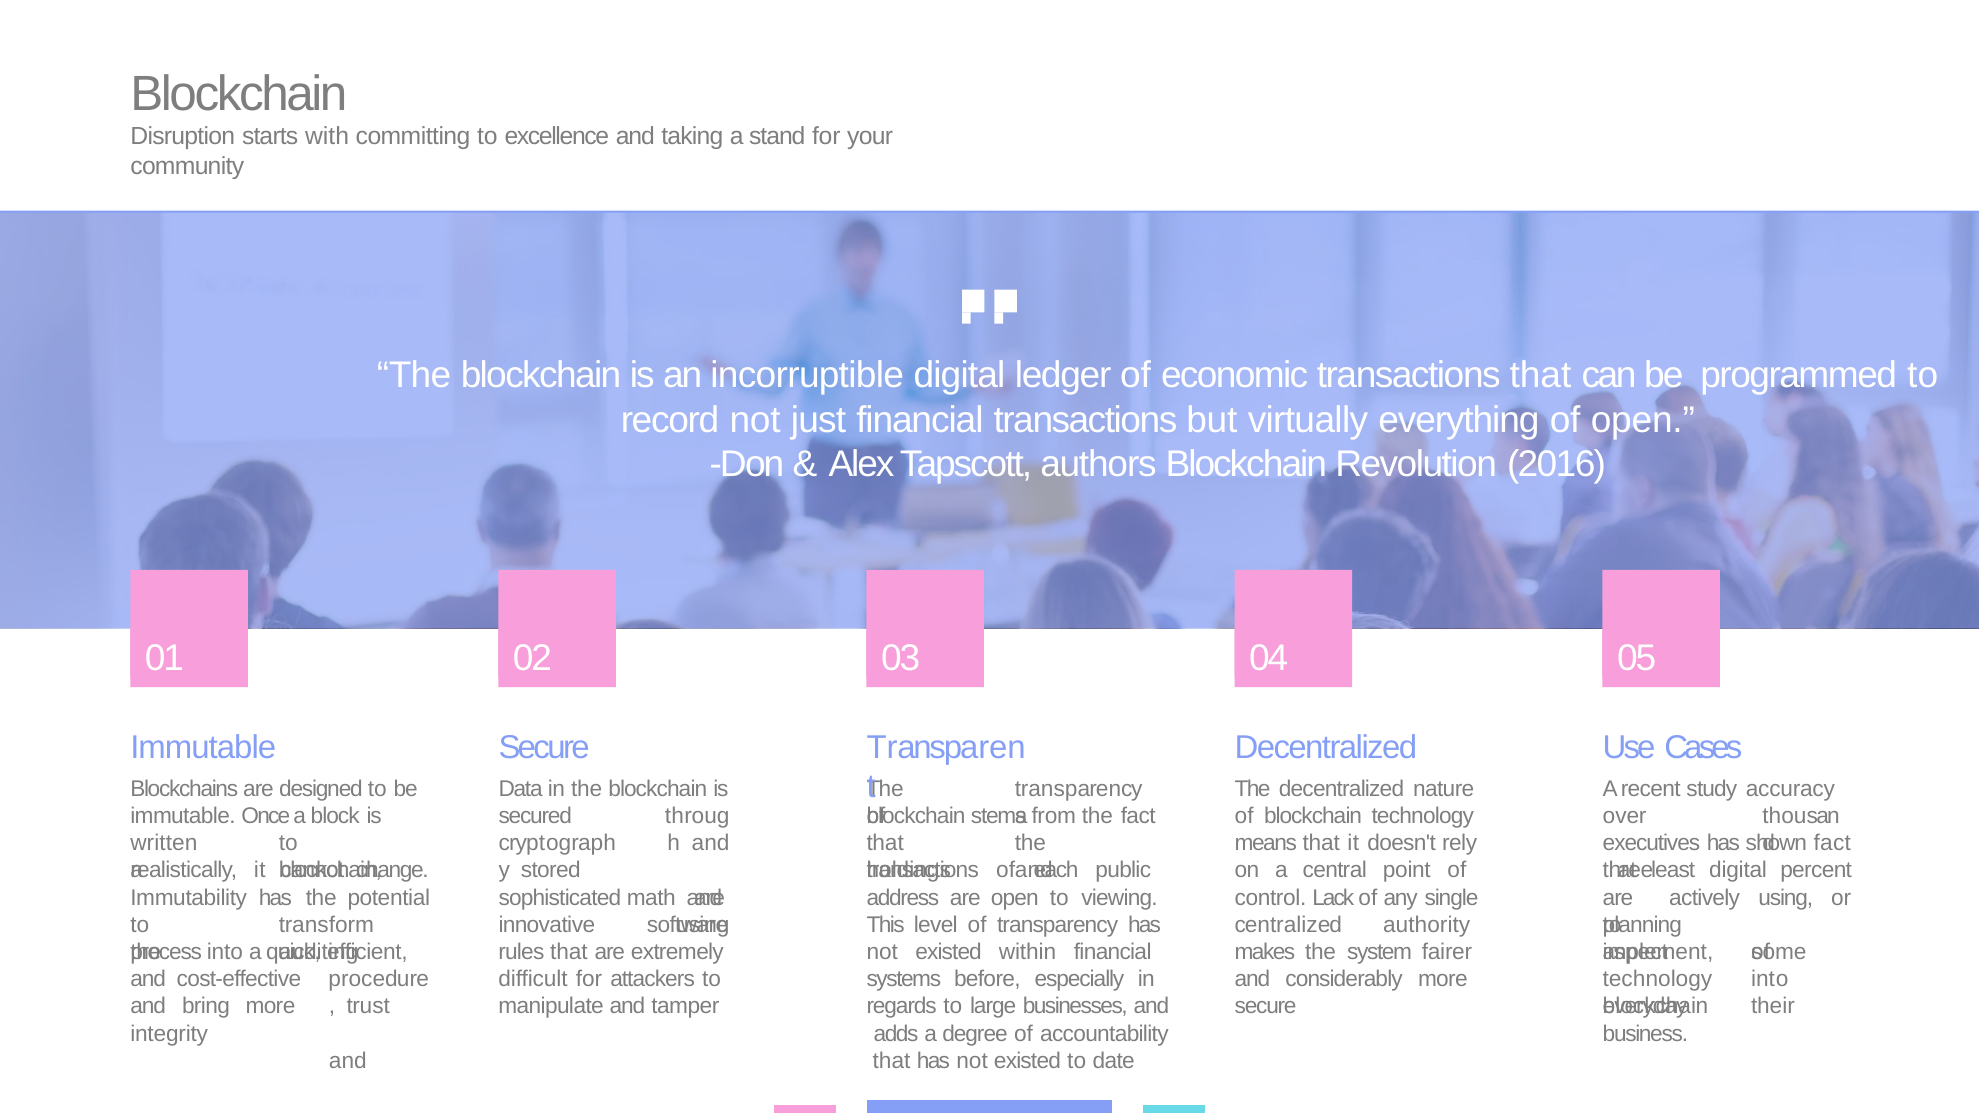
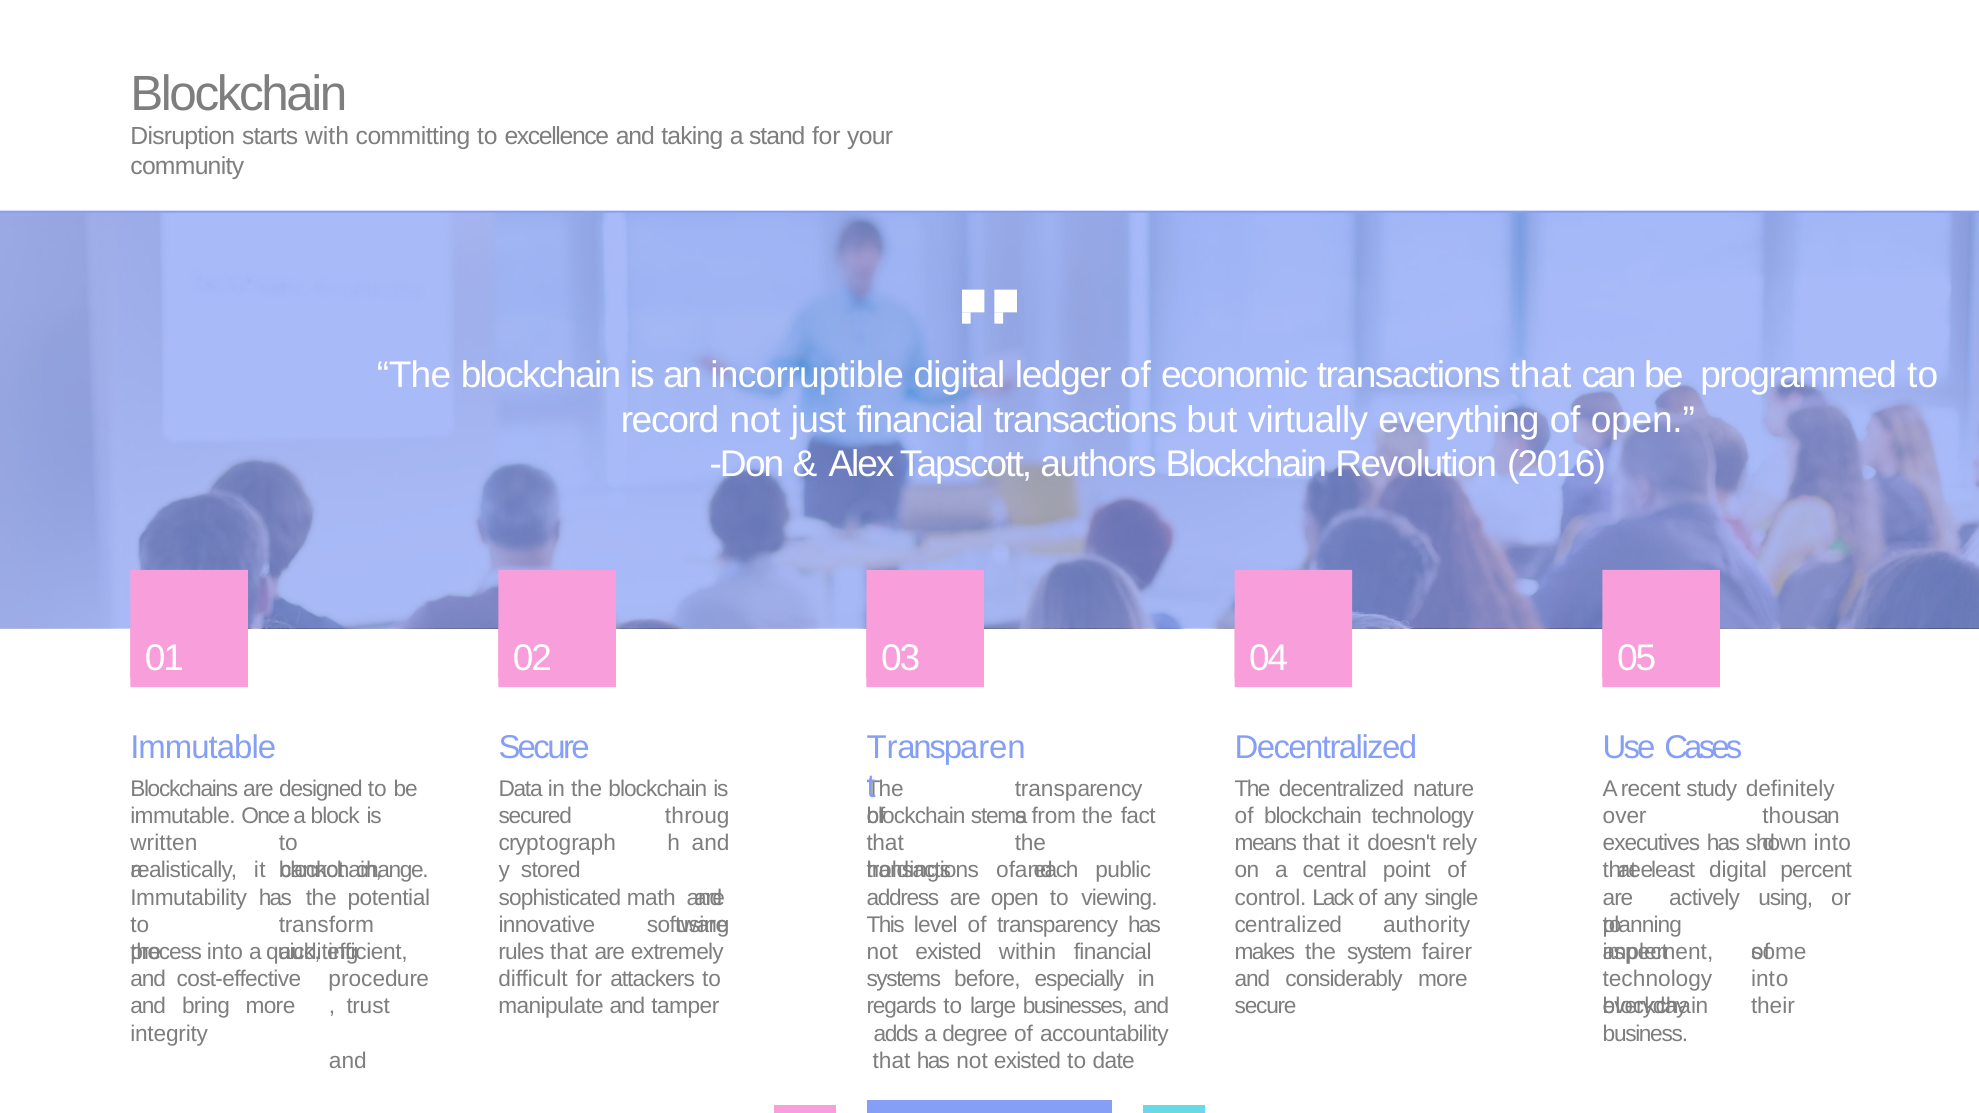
accuracy: accuracy -> definitely
fact at (1832, 843): fact -> into
